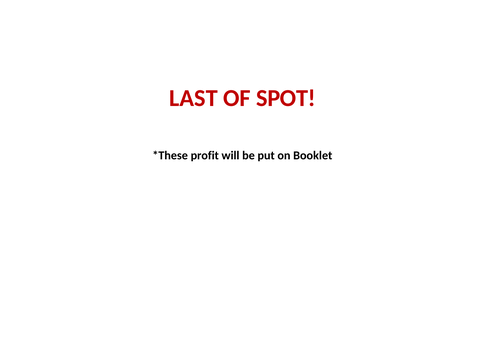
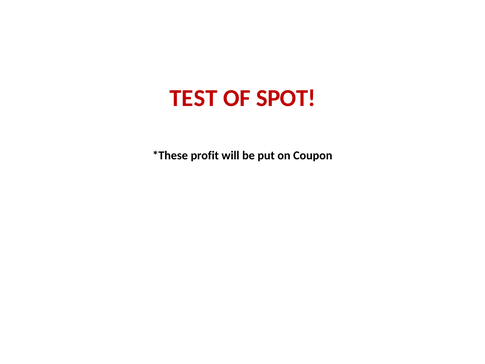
LAST: LAST -> TEST
Booklet: Booklet -> Coupon
